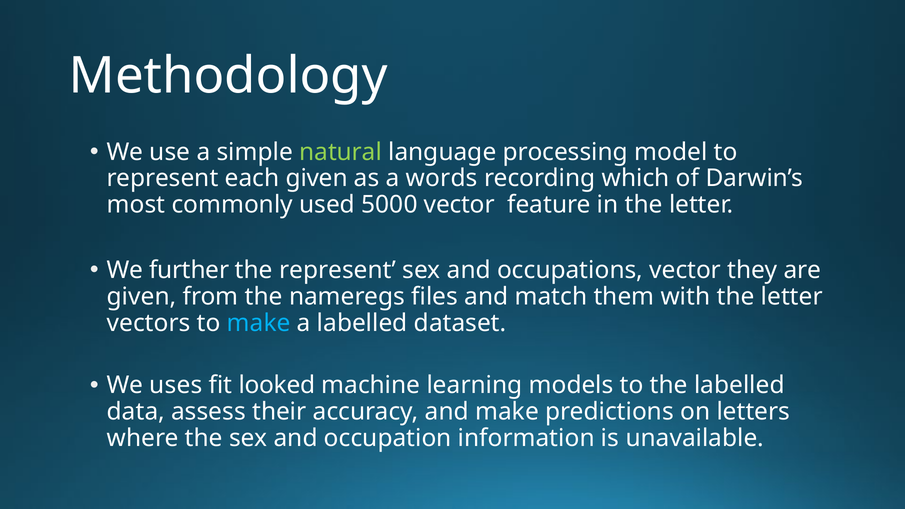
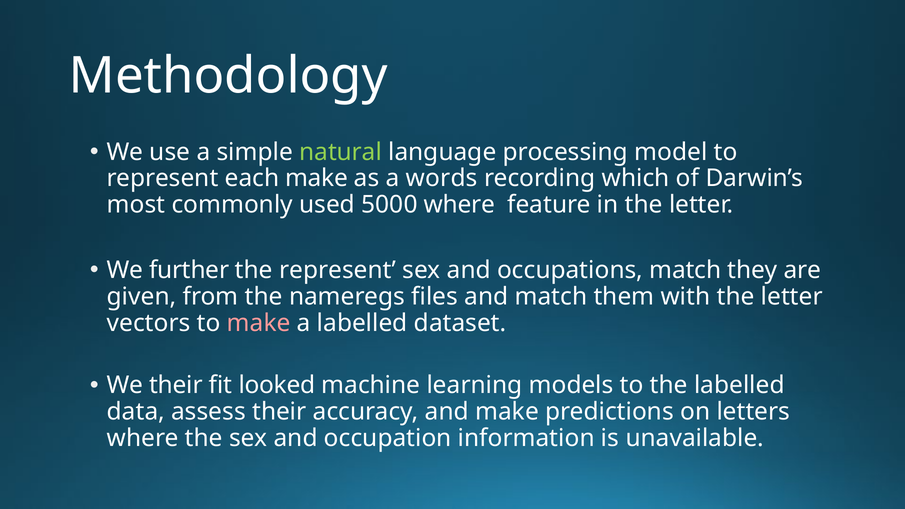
each given: given -> make
5000 vector: vector -> where
occupations vector: vector -> match
make at (259, 323) colour: light blue -> pink
We uses: uses -> their
